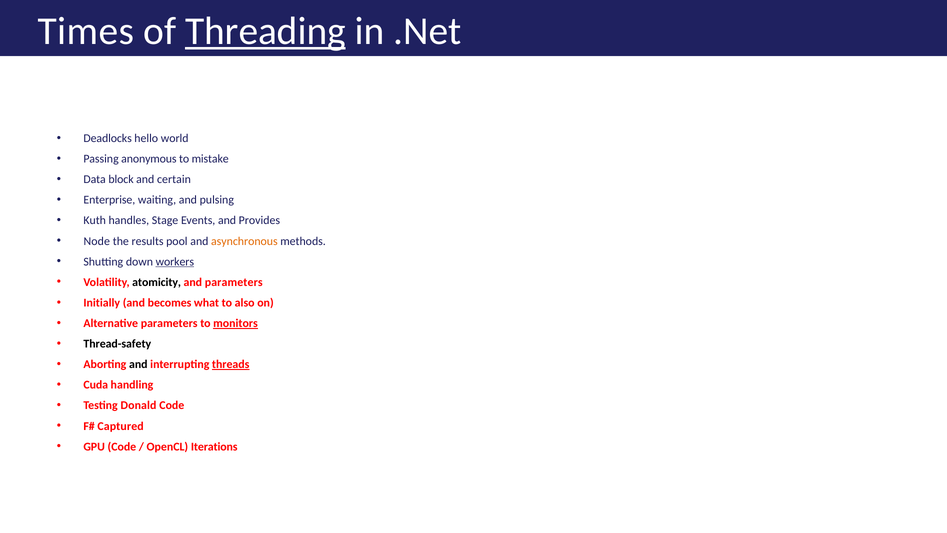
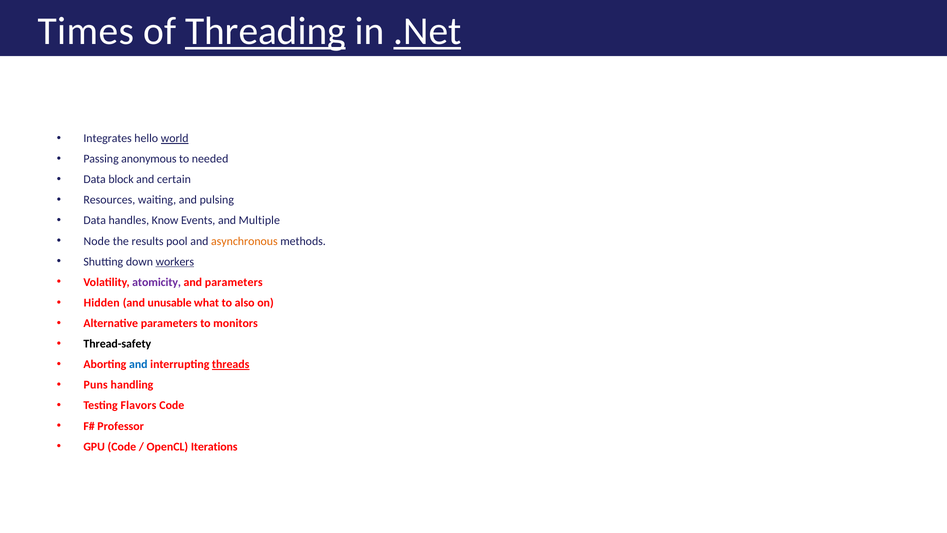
.Net underline: none -> present
Deadlocks: Deadlocks -> Integrates
world underline: none -> present
mistake: mistake -> needed
Enterprise: Enterprise -> Resources
Kuth at (95, 220): Kuth -> Data
Stage: Stage -> Know
Provides: Provides -> Multiple
atomicity colour: black -> purple
Initially: Initially -> Hidden
becomes: becomes -> unusable
monitors underline: present -> none
and at (138, 364) colour: black -> blue
Cuda: Cuda -> Puns
Donald: Donald -> Flavors
Captured: Captured -> Professor
